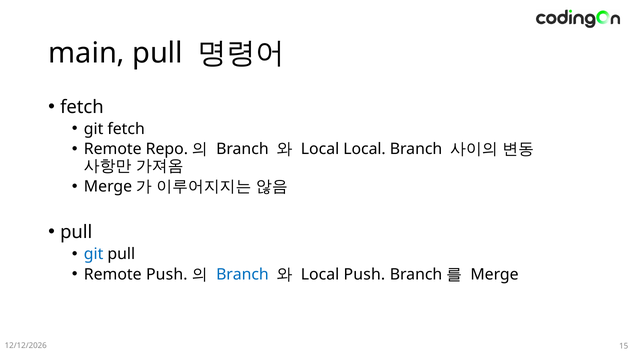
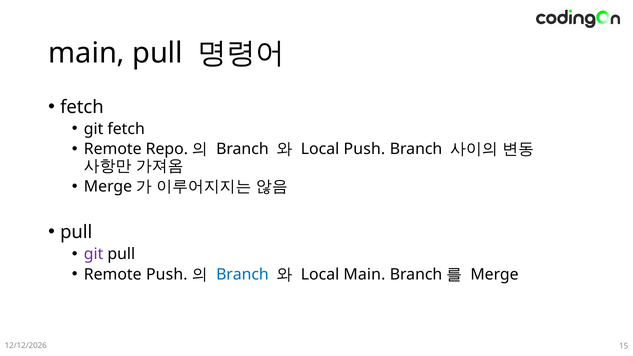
Local Local: Local -> Push
git at (94, 254) colour: blue -> purple
Local Push: Push -> Main
